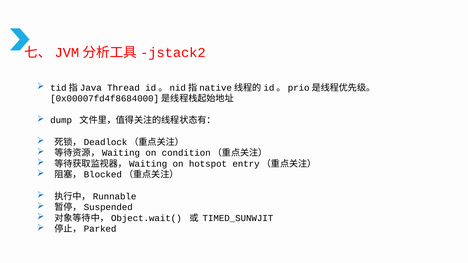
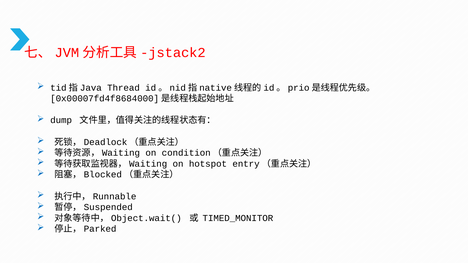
TIMED_SUNWJIT: TIMED_SUNWJIT -> TIMED_MONITOR
